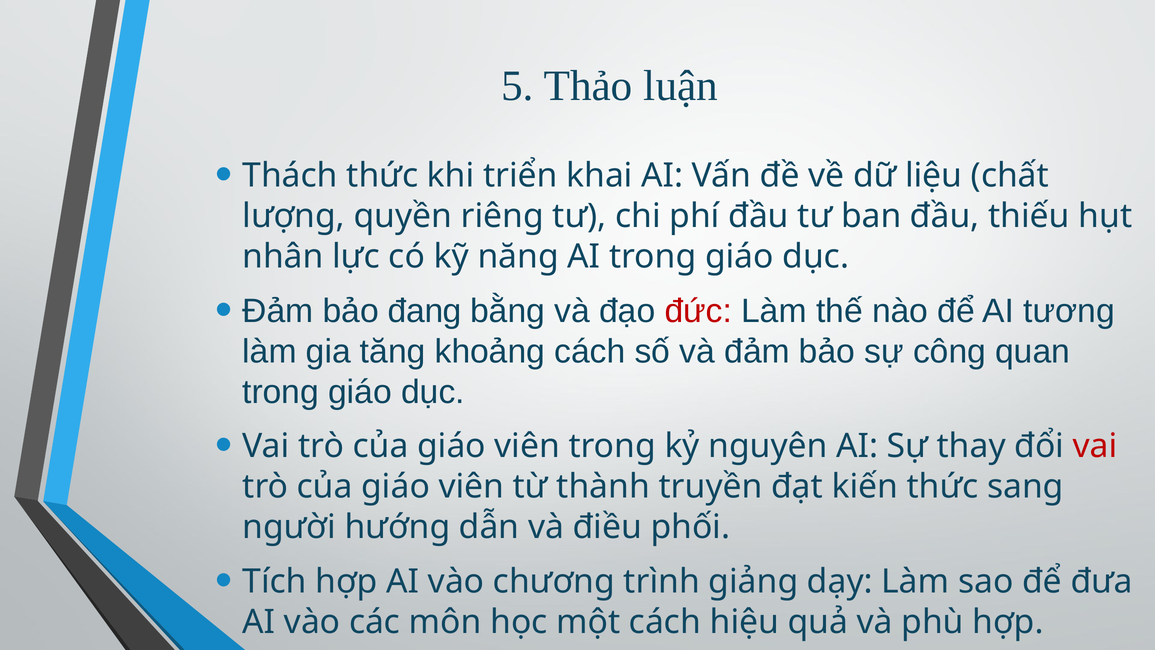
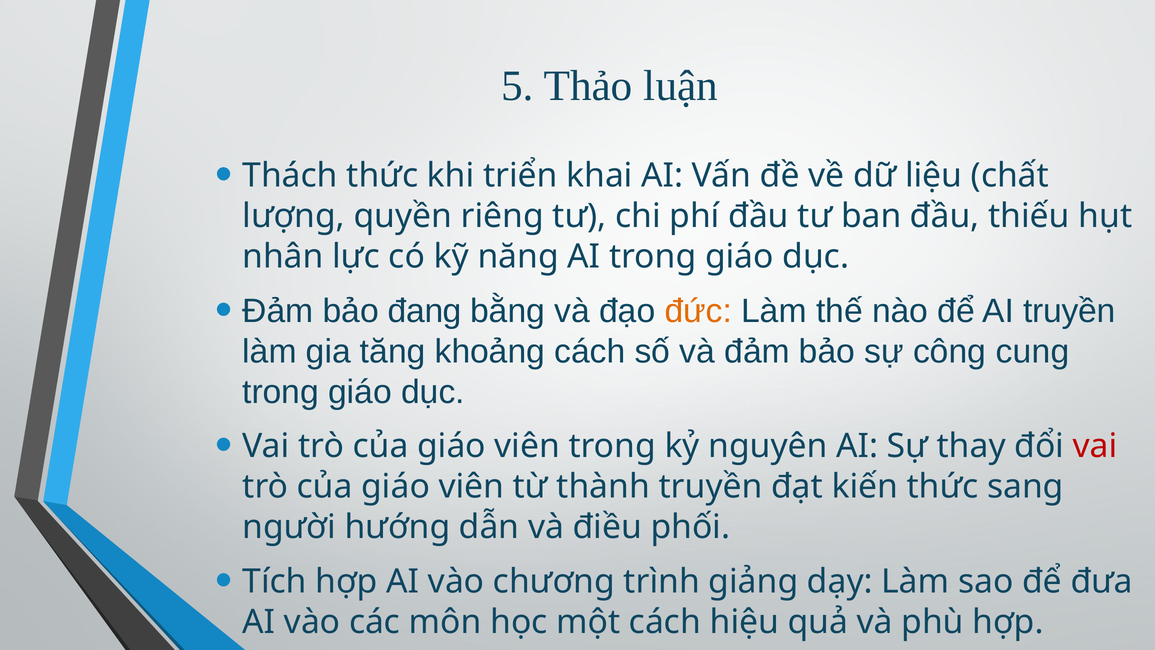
đức colour: red -> orange
AI tương: tương -> truyền
quan: quan -> cung
